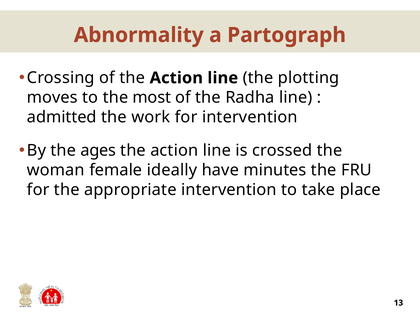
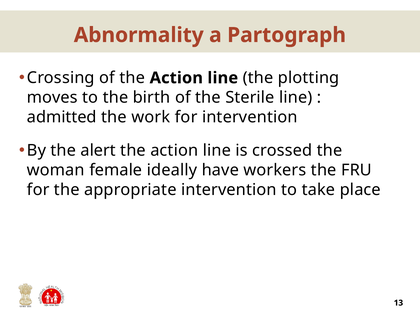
most: most -> birth
Radha: Radha -> Sterile
ages: ages -> alert
minutes: minutes -> workers
